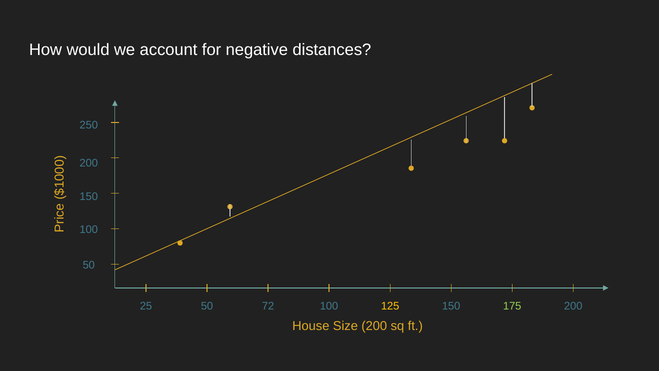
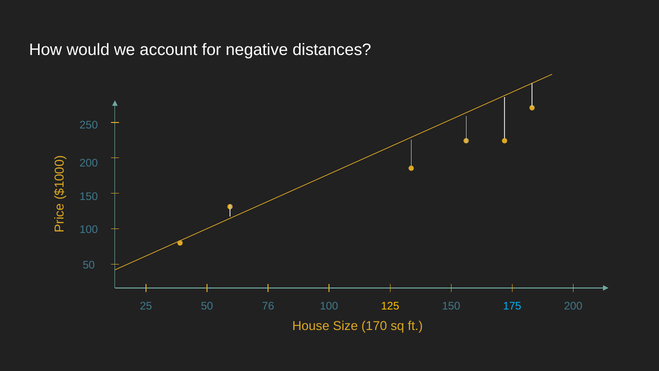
72: 72 -> 76
175 colour: light green -> light blue
Size 200: 200 -> 170
